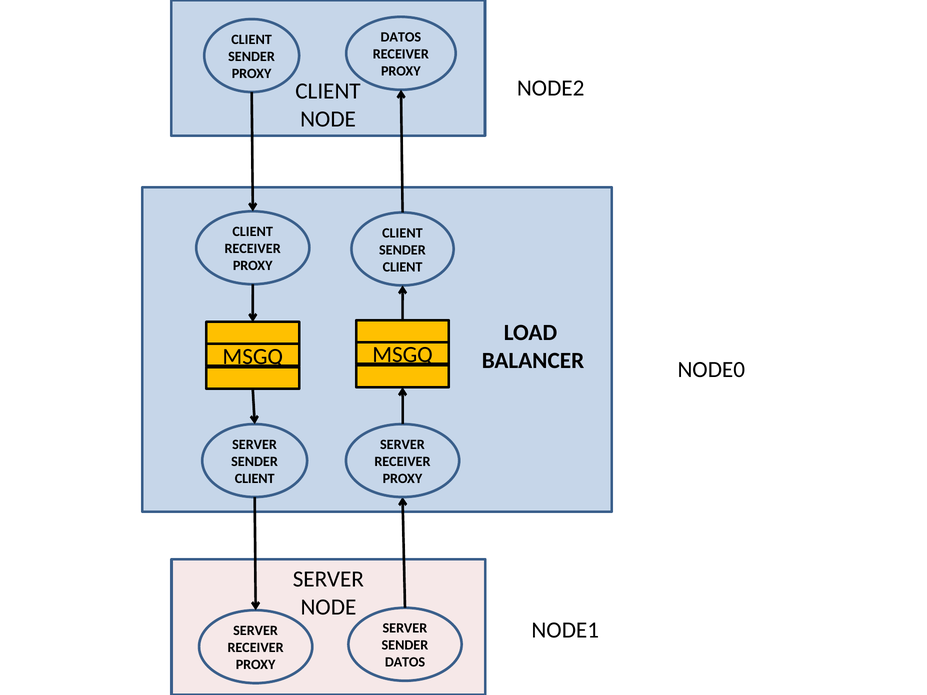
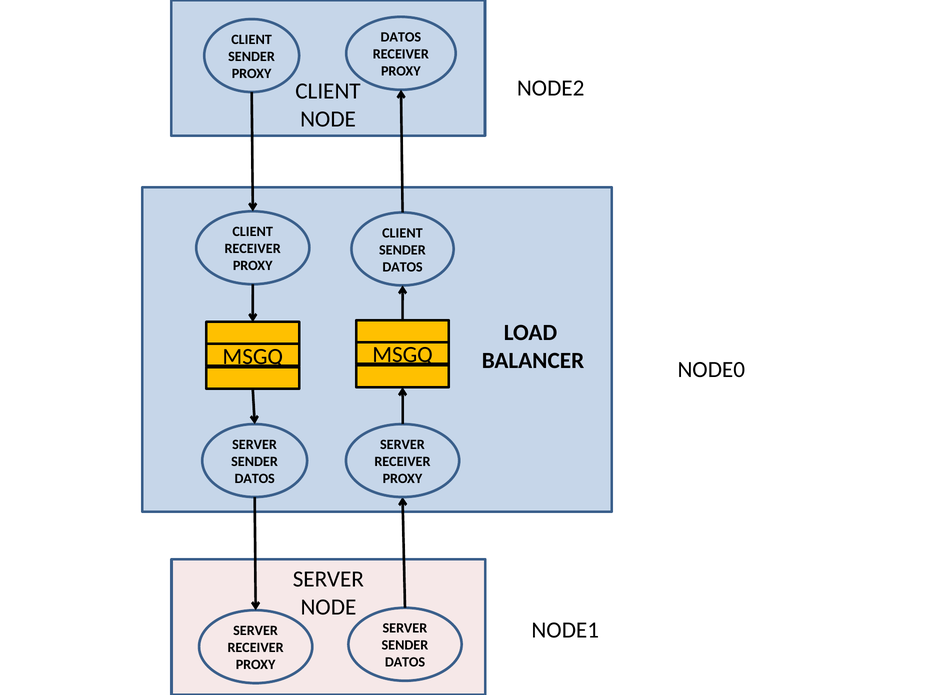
CLIENT at (403, 267): CLIENT -> DATOS
CLIENT at (255, 479): CLIENT -> DATOS
